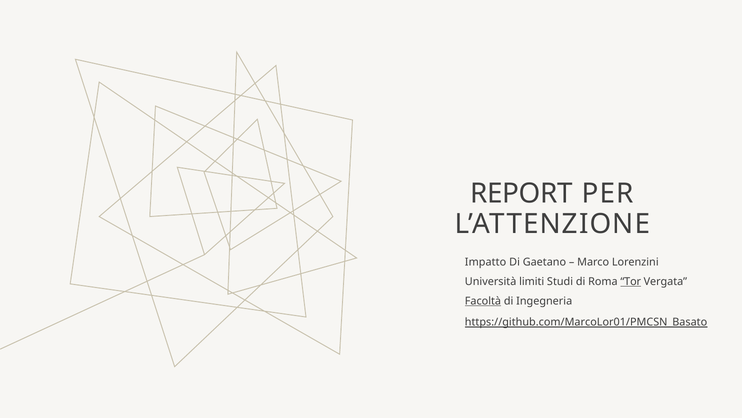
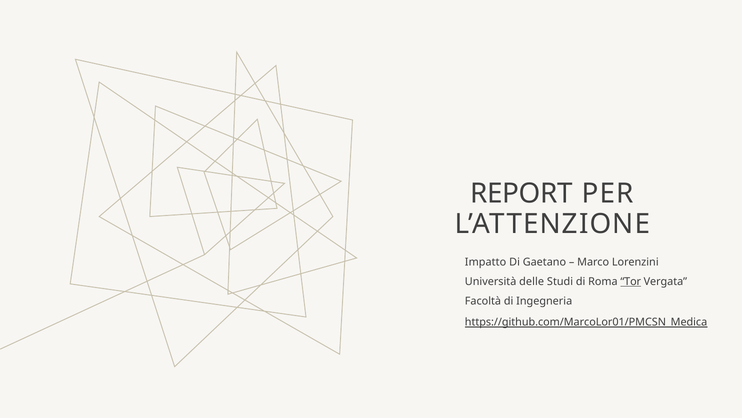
limiti: limiti -> delle
Facoltà underline: present -> none
https://github.com/MarcoLor01/PMCSN_Basato: https://github.com/MarcoLor01/PMCSN_Basato -> https://github.com/MarcoLor01/PMCSN_Medica
